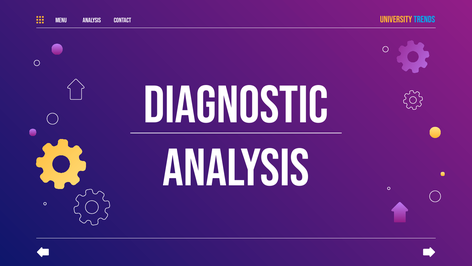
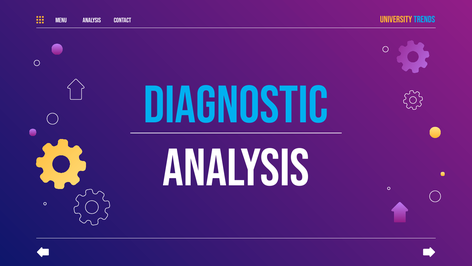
diagnostic colour: white -> light blue
